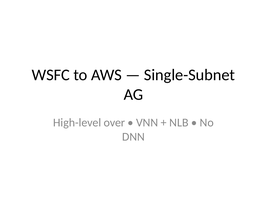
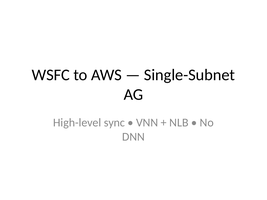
over: over -> sync
